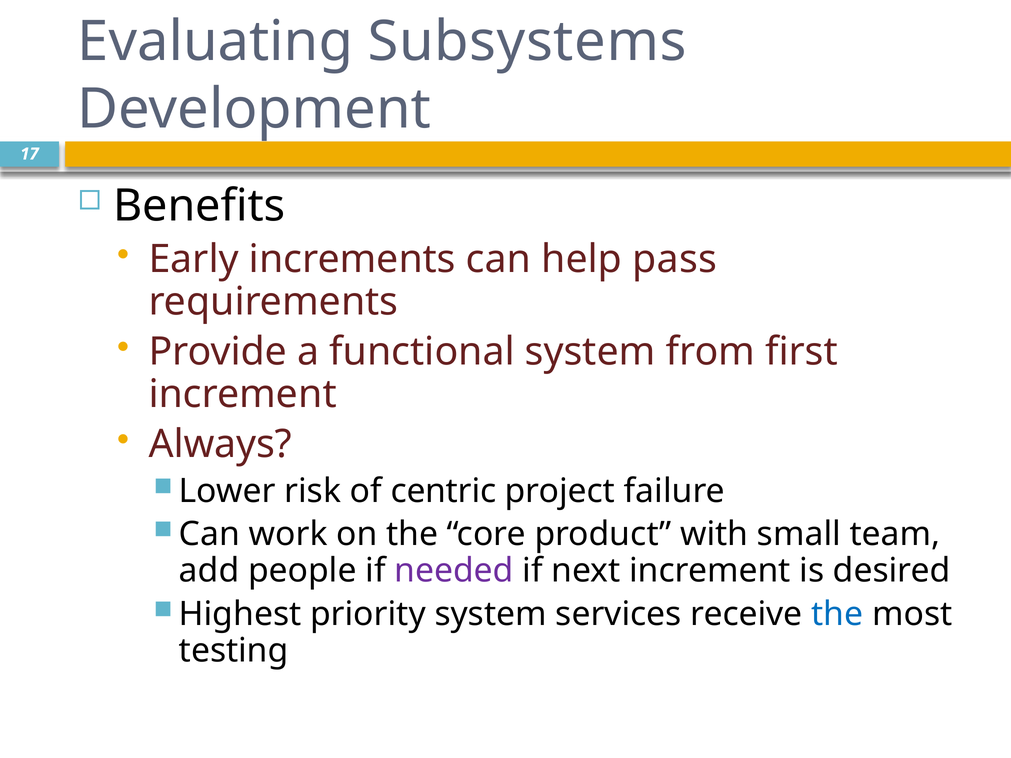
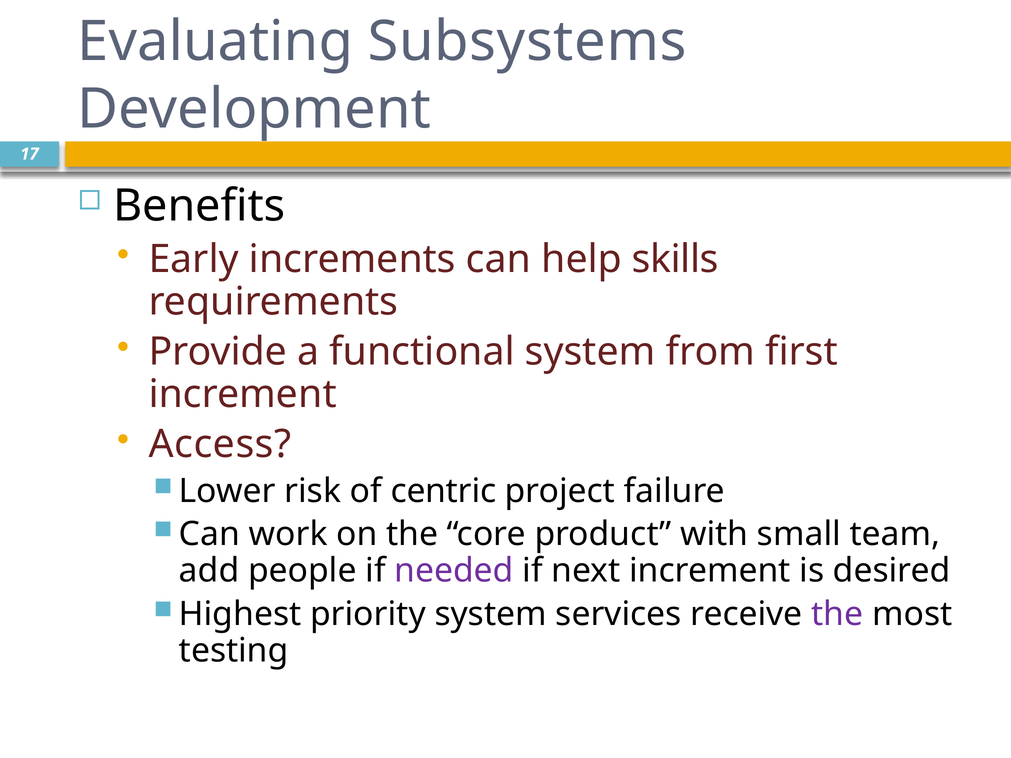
pass: pass -> skills
Always: Always -> Access
the at (837, 614) colour: blue -> purple
